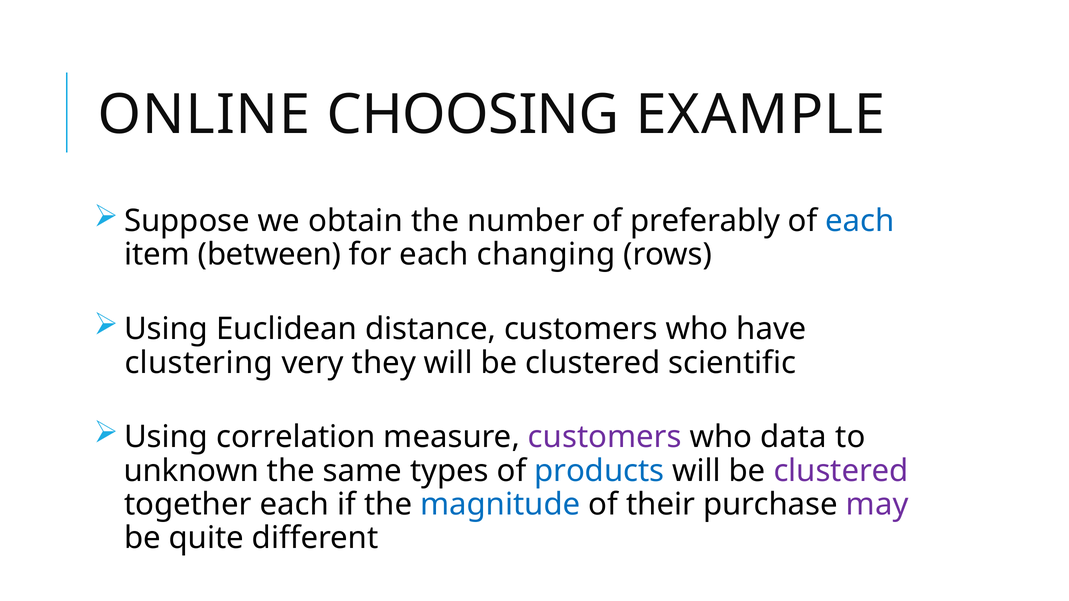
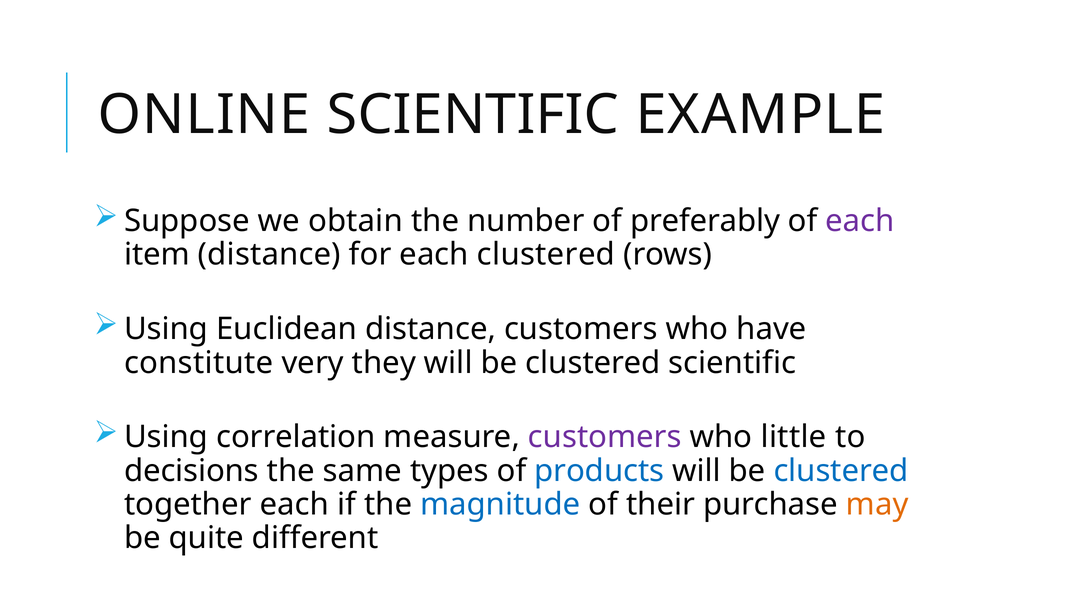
ONLINE CHOOSING: CHOOSING -> SCIENTIFIC
each at (860, 221) colour: blue -> purple
item between: between -> distance
each changing: changing -> clustered
clustering: clustering -> constitute
data: data -> little
unknown: unknown -> decisions
clustered at (841, 471) colour: purple -> blue
may colour: purple -> orange
